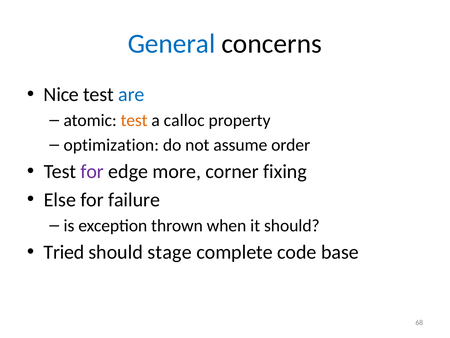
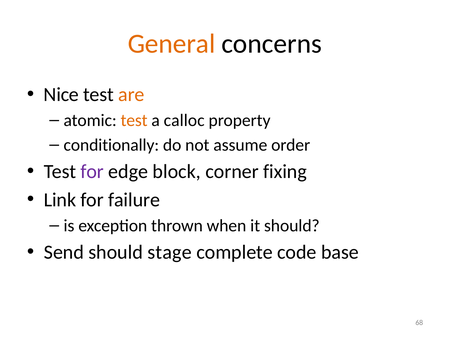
General colour: blue -> orange
are colour: blue -> orange
optimization: optimization -> conditionally
more: more -> block
Else: Else -> Link
Tried: Tried -> Send
